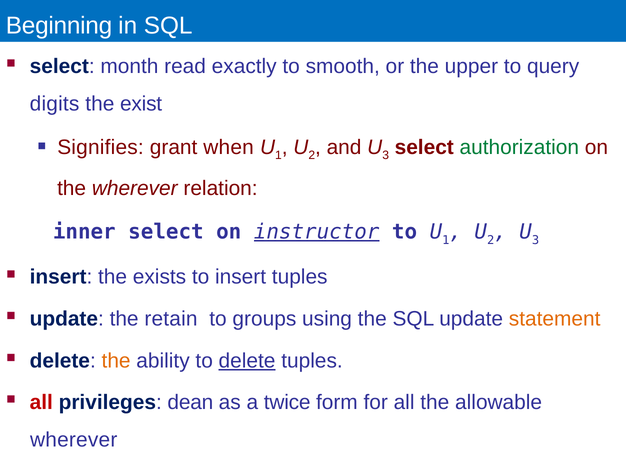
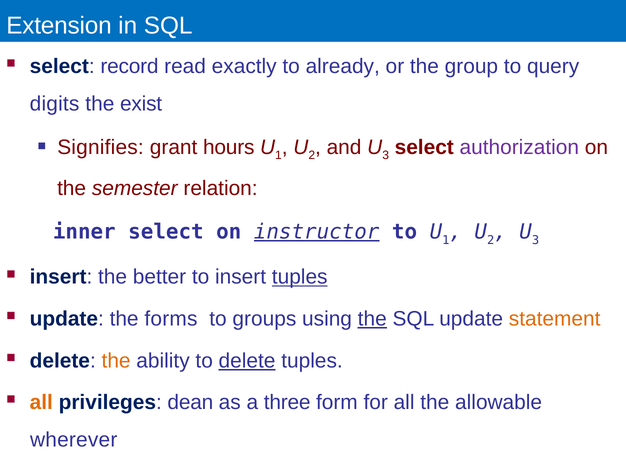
Beginning: Beginning -> Extension
month: month -> record
smooth: smooth -> already
upper: upper -> group
when: when -> hours
authorization colour: green -> purple
the wherever: wherever -> semester
exists: exists -> better
tuples at (300, 277) underline: none -> present
retain: retain -> forms
the at (372, 319) underline: none -> present
all at (41, 402) colour: red -> orange
twice: twice -> three
